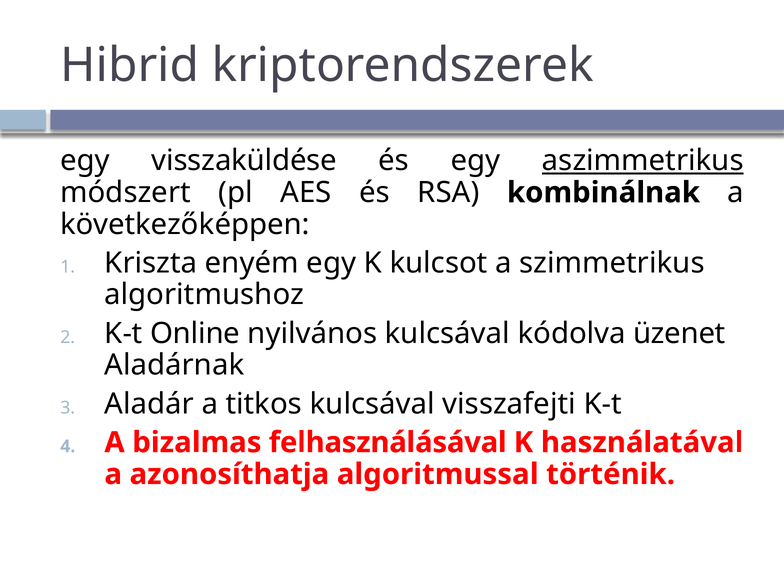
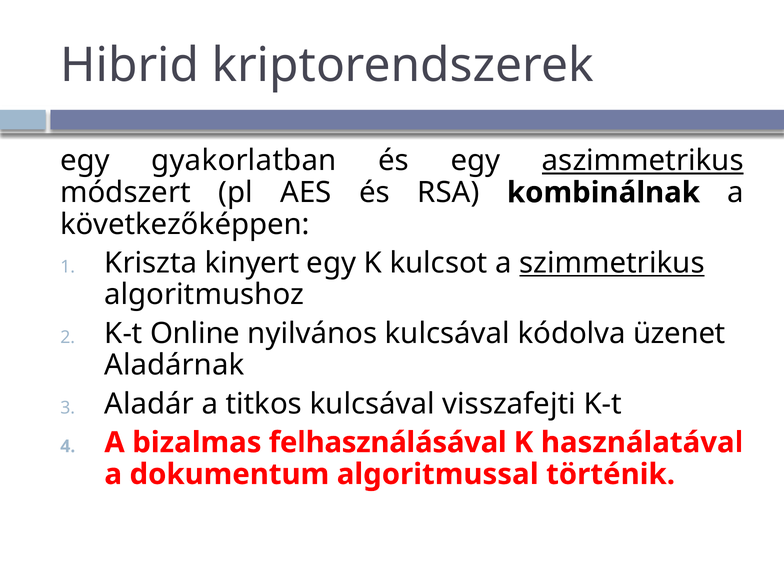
visszaküldése: visszaküldése -> gyakorlatban
enyém: enyém -> kinyert
szimmetrikus underline: none -> present
azonosíthatja: azonosíthatja -> dokumentum
